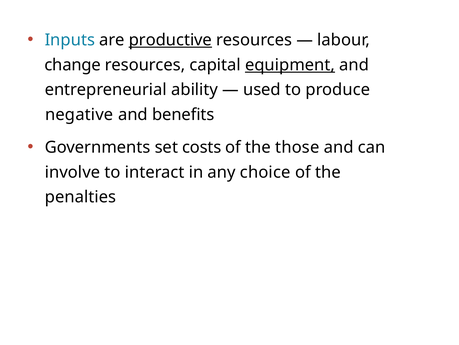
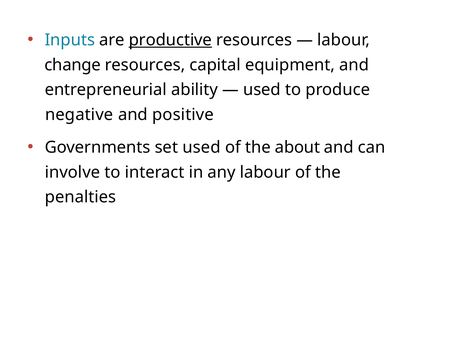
equipment underline: present -> none
benefits: benefits -> positive
set costs: costs -> used
those: those -> about
any choice: choice -> labour
